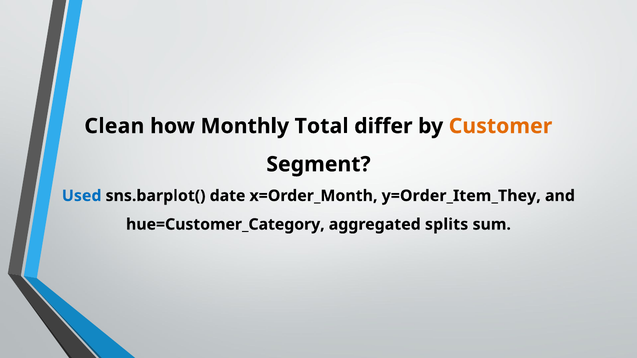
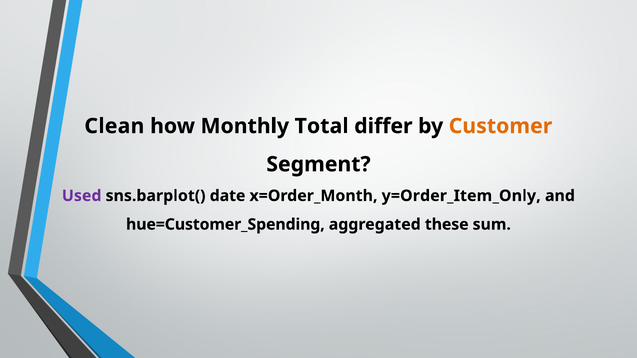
Used colour: blue -> purple
y=Order_Item_They: y=Order_Item_They -> y=Order_Item_Only
hue=Customer_Category: hue=Customer_Category -> hue=Customer_Spending
splits: splits -> these
